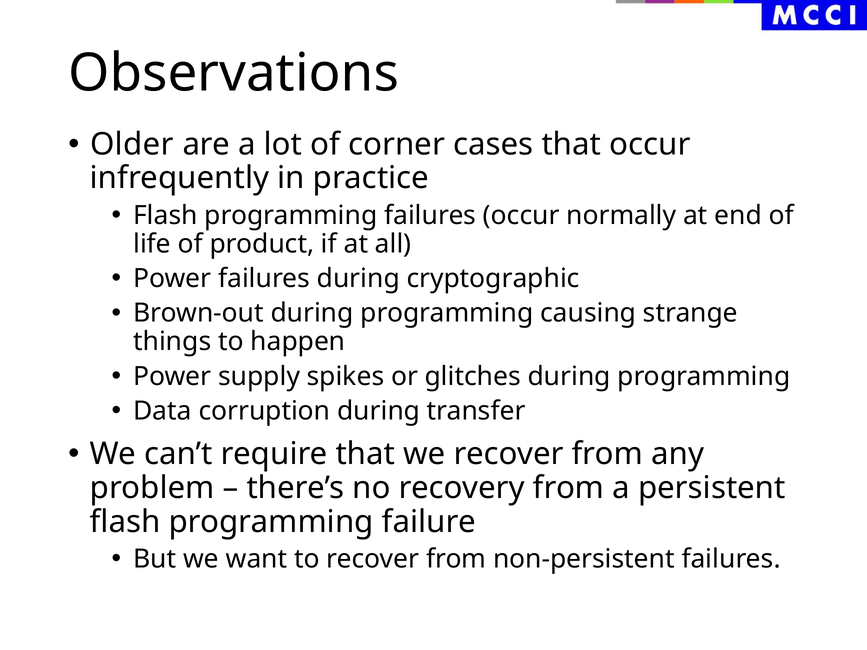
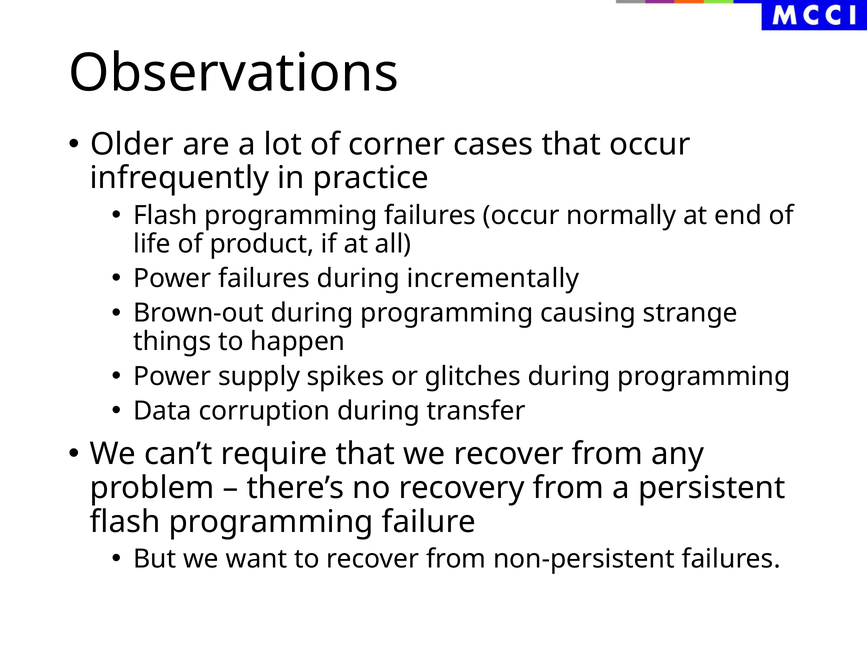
cryptographic: cryptographic -> incrementally
